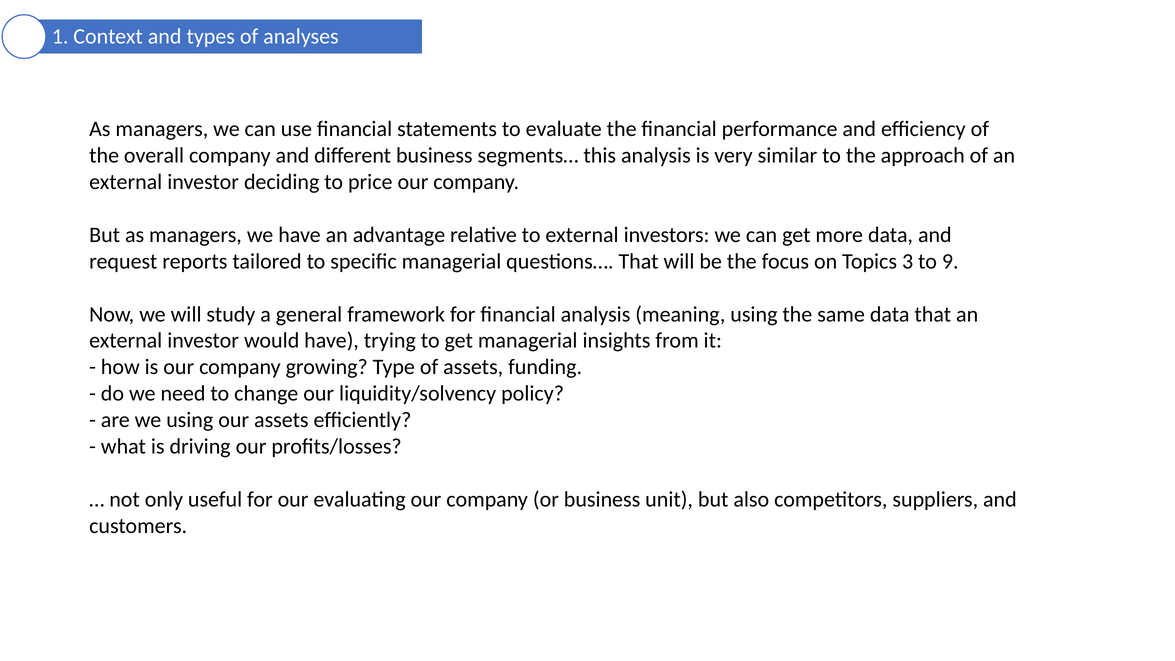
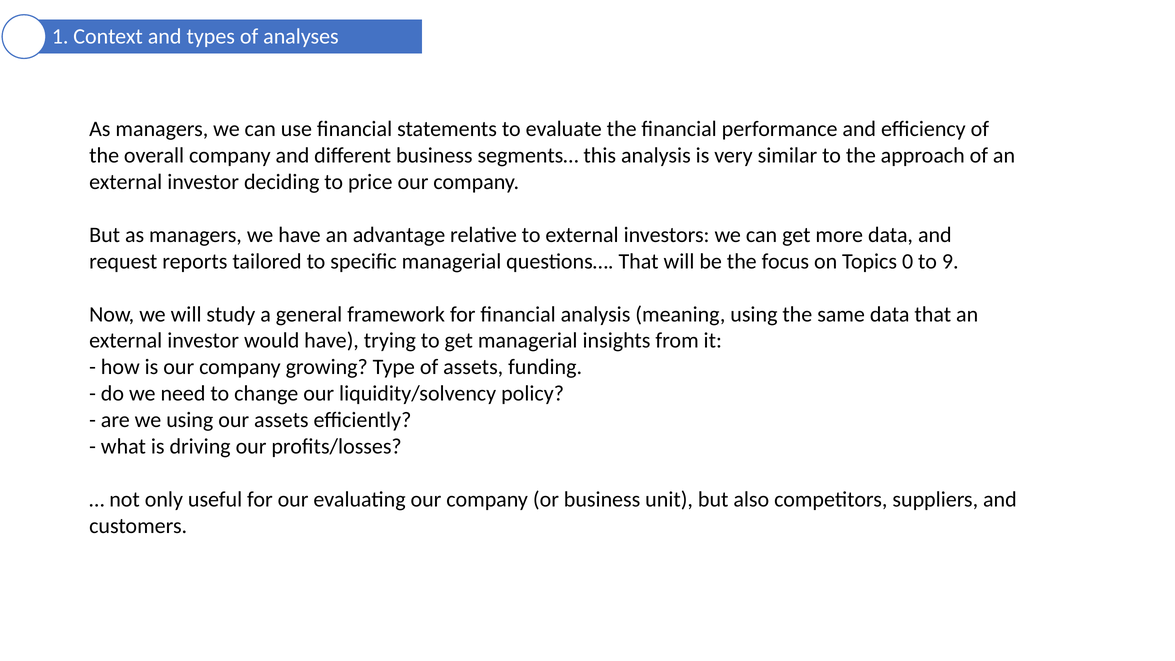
3: 3 -> 0
